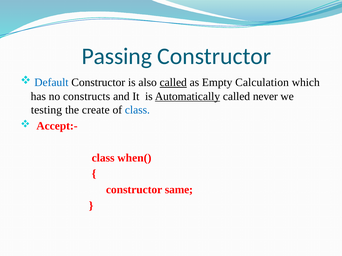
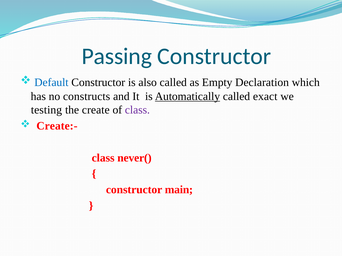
called at (173, 83) underline: present -> none
Calculation: Calculation -> Declaration
never: never -> exact
class at (137, 110) colour: blue -> purple
Accept:-: Accept:- -> Create:-
when(: when( -> never(
same: same -> main
